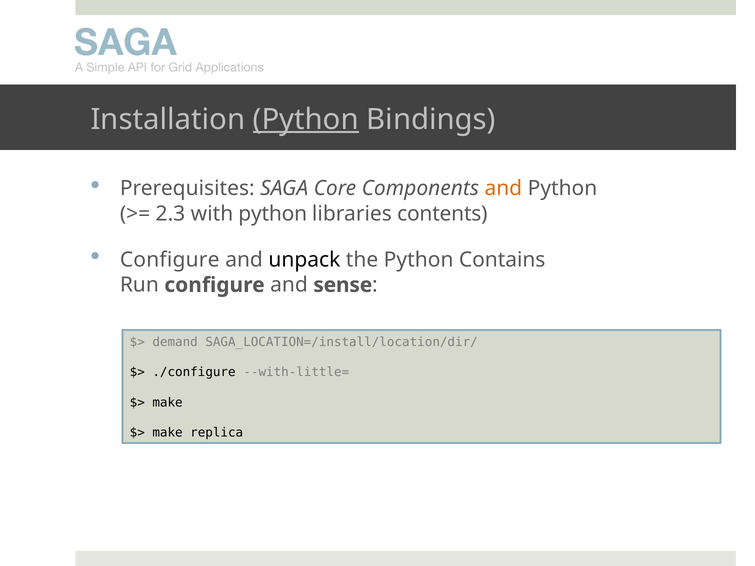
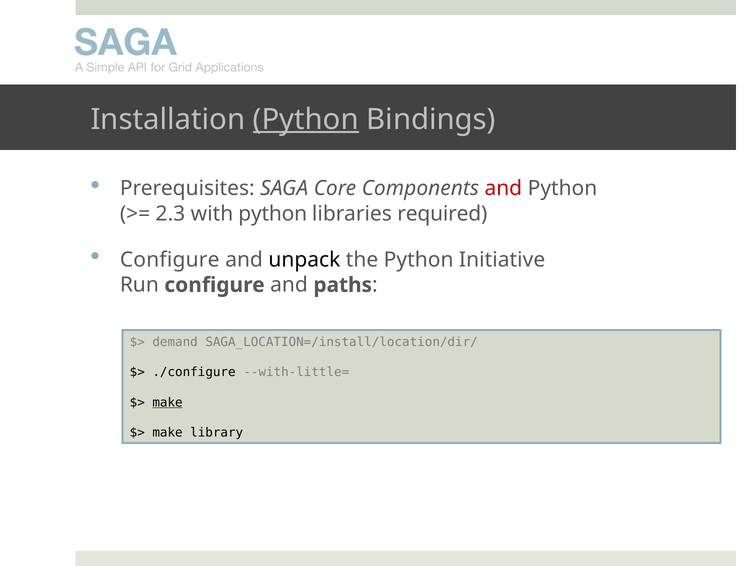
and at (503, 189) colour: orange -> red
contents: contents -> required
Contains: Contains -> Initiative
sense: sense -> paths
make at (168, 403) underline: none -> present
replica: replica -> library
